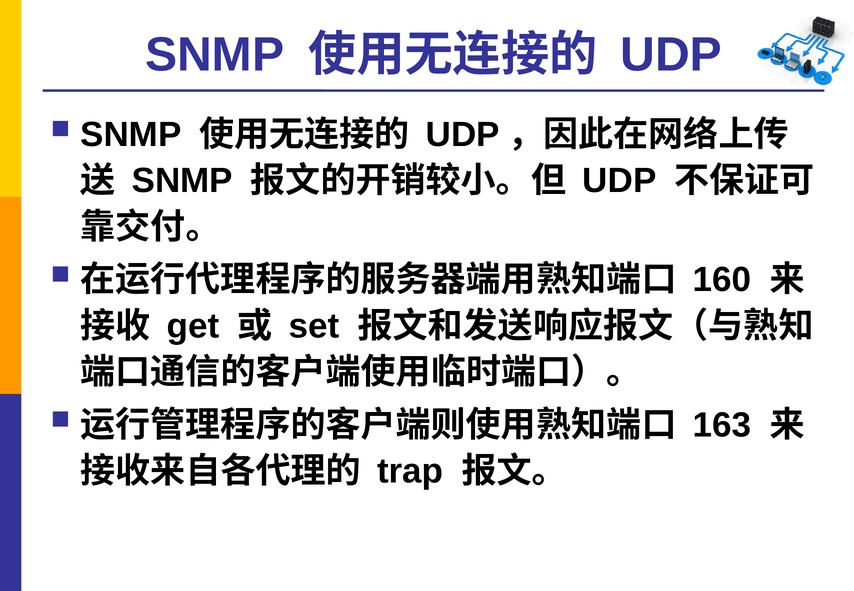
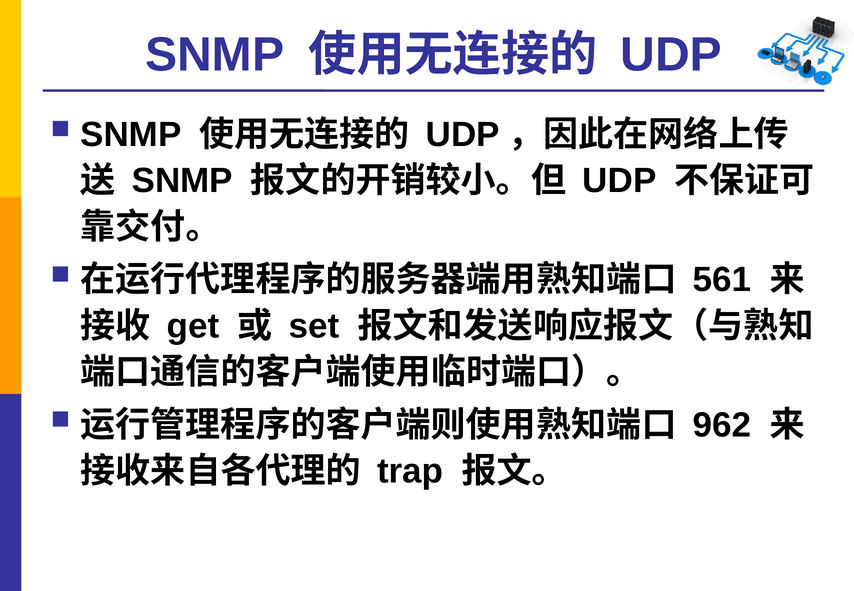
160: 160 -> 561
163: 163 -> 962
